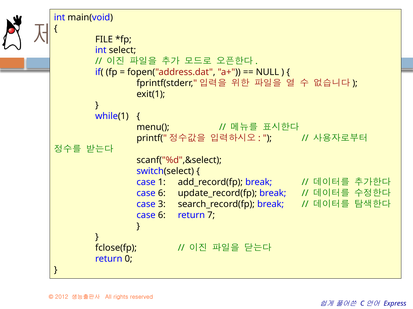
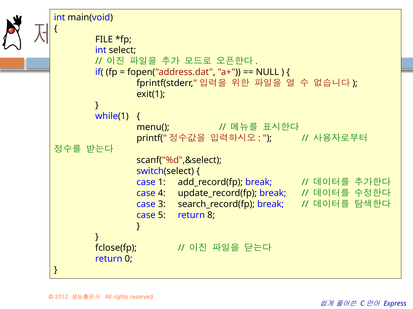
6 at (162, 194): 6 -> 4
6 at (162, 216): 6 -> 5
7: 7 -> 8
